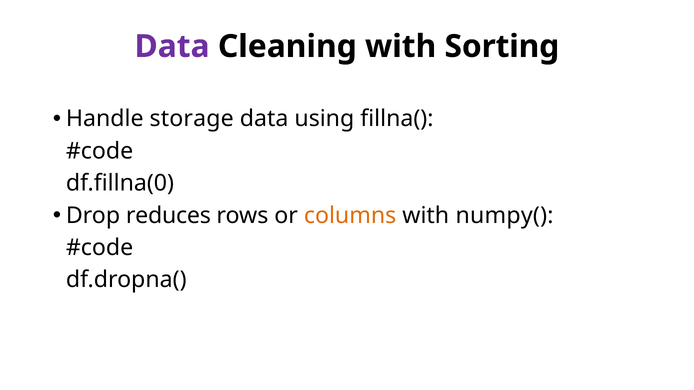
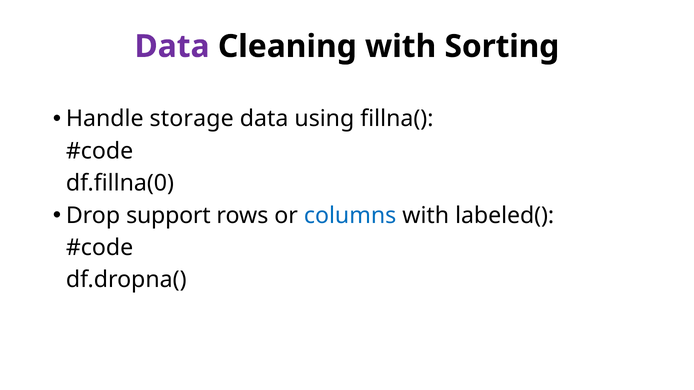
reduces: reduces -> support
columns colour: orange -> blue
numpy(: numpy( -> labeled(
